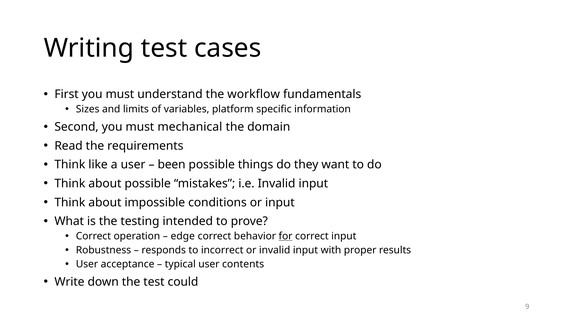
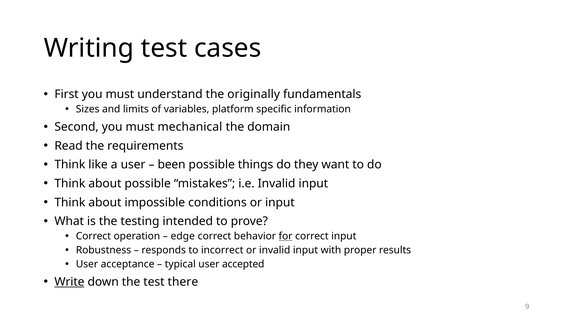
workflow: workflow -> originally
contents: contents -> accepted
Write underline: none -> present
could: could -> there
